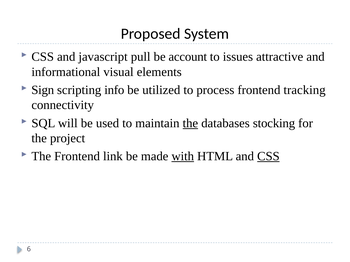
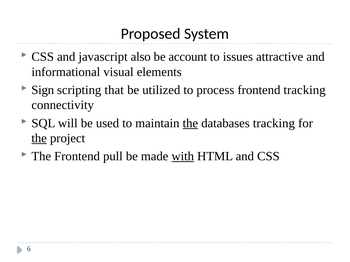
pull: pull -> also
info: info -> that
databases stocking: stocking -> tracking
the at (39, 138) underline: none -> present
link: link -> pull
CSS at (268, 157) underline: present -> none
